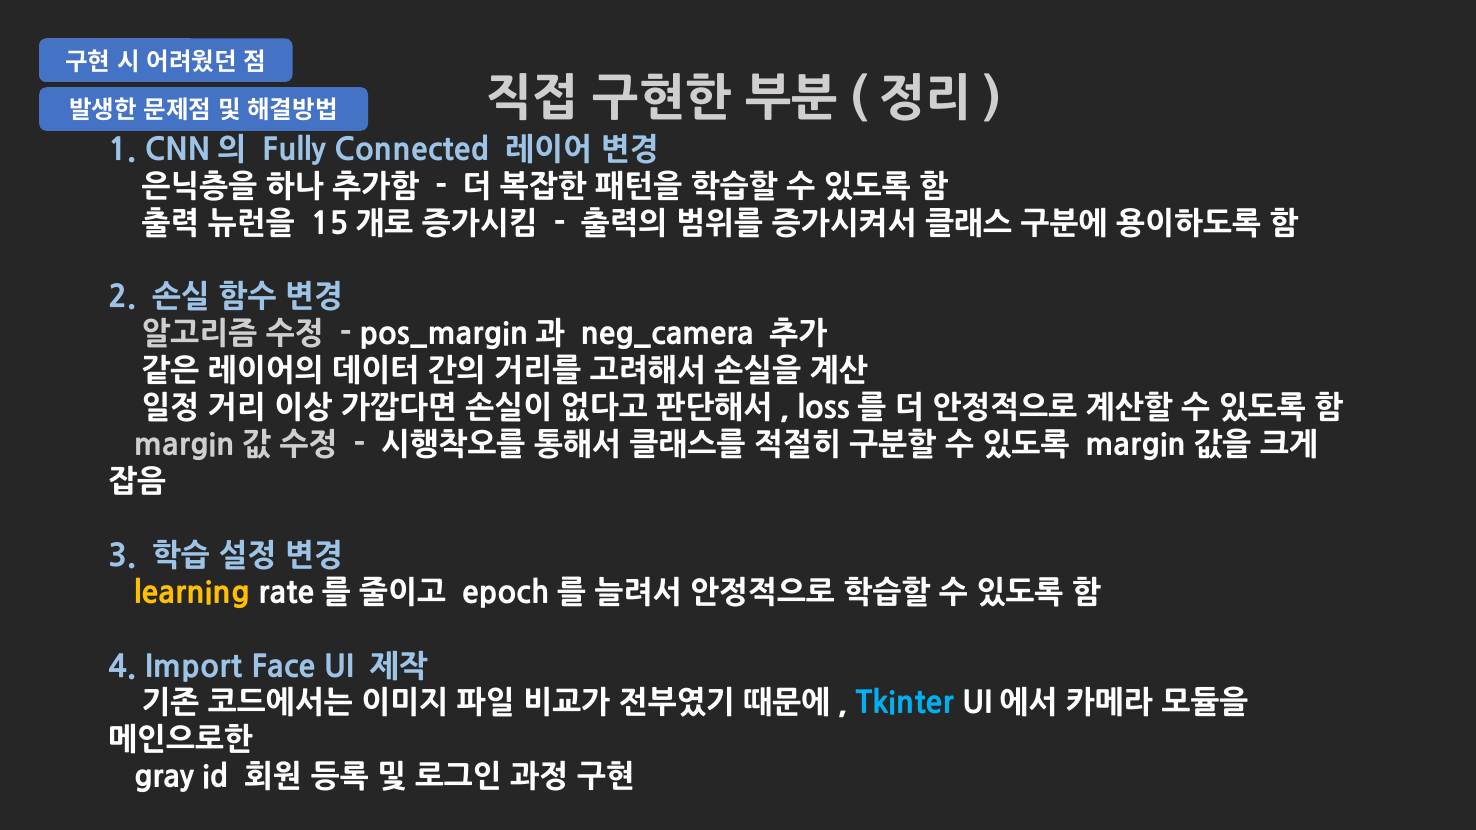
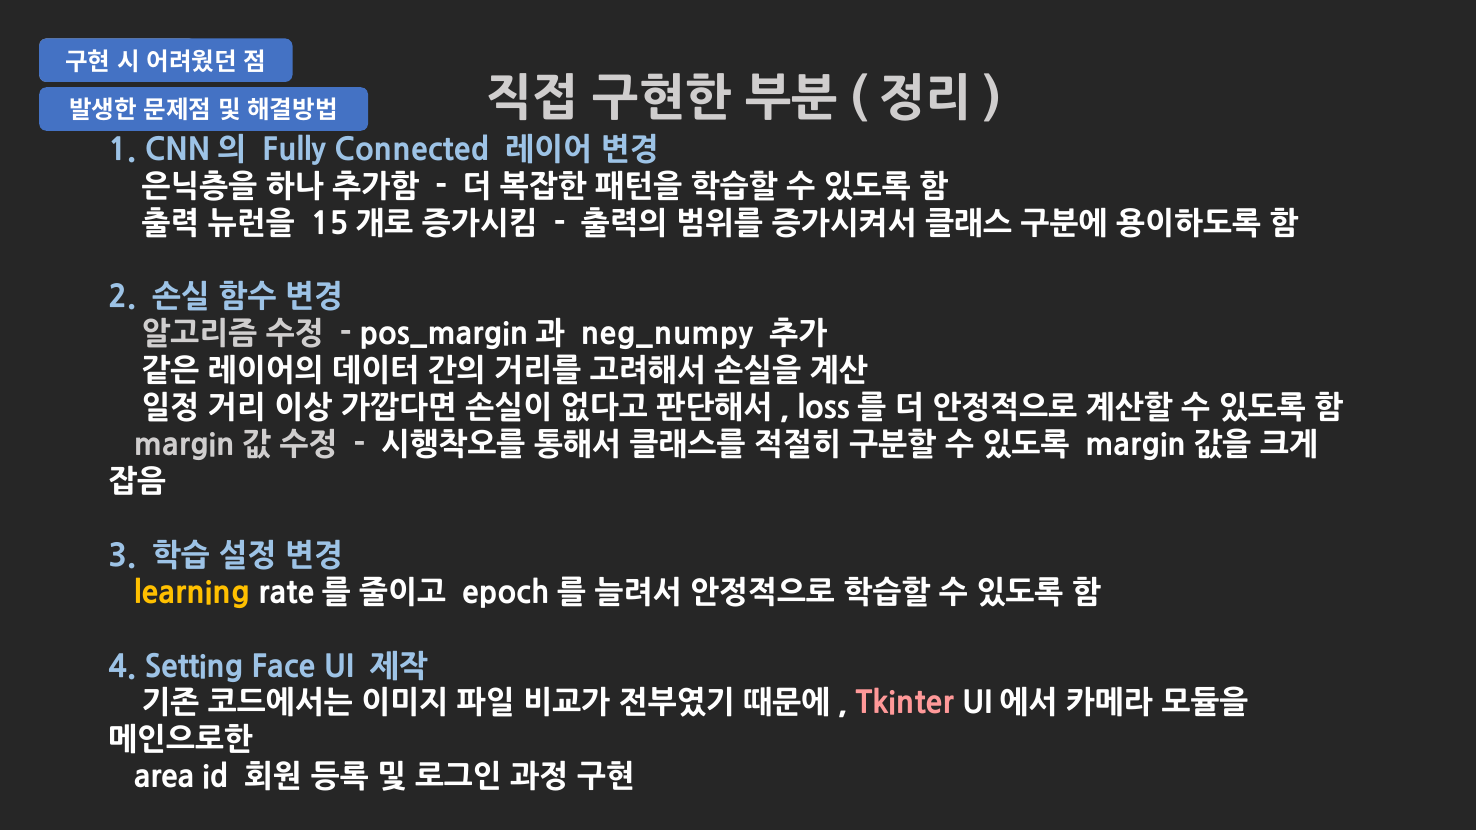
neg_camera: neg_camera -> neg_numpy
Import: Import -> Setting
Tkinter colour: light blue -> pink
gray: gray -> area
